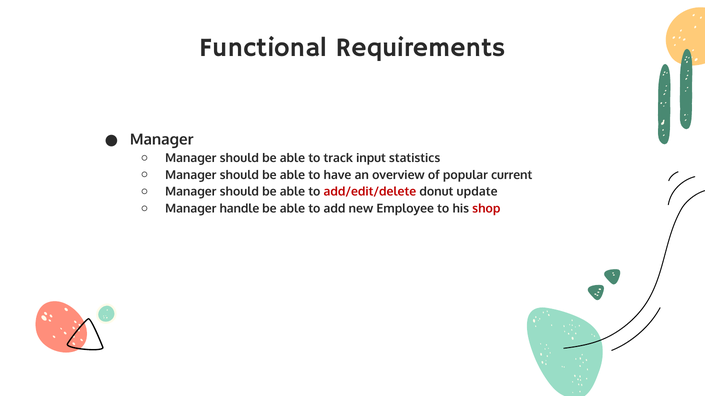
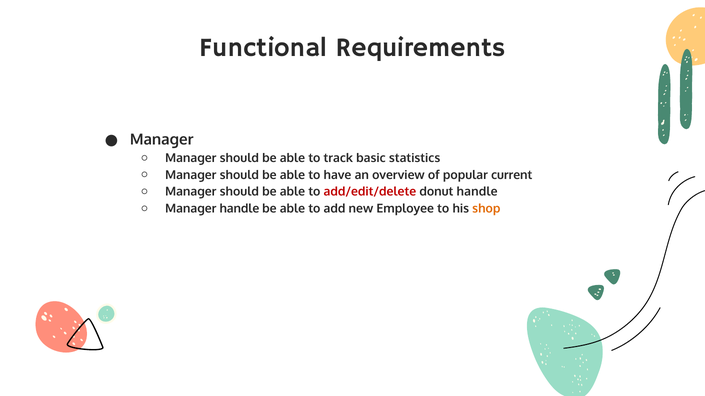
input: input -> basic
donut update: update -> handle
shop colour: red -> orange
